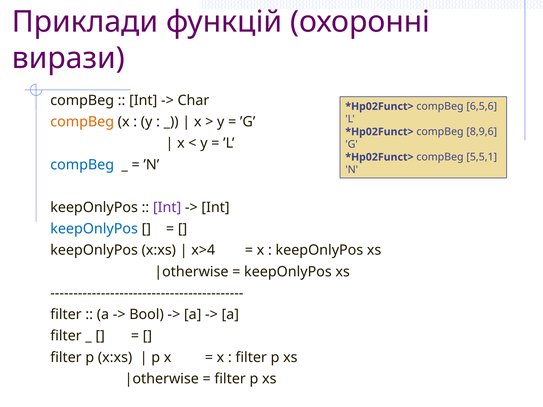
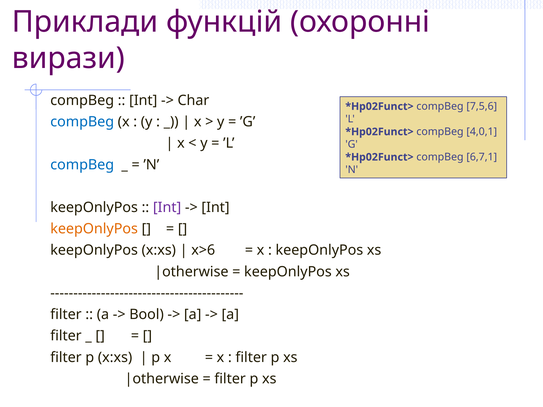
6,5,6: 6,5,6 -> 7,5,6
compBeg at (82, 122) colour: orange -> blue
8,9,6: 8,9,6 -> 4,0,1
5,5,1: 5,5,1 -> 6,7,1
keepOnlyPos at (94, 229) colour: blue -> orange
x>4: x>4 -> x>6
